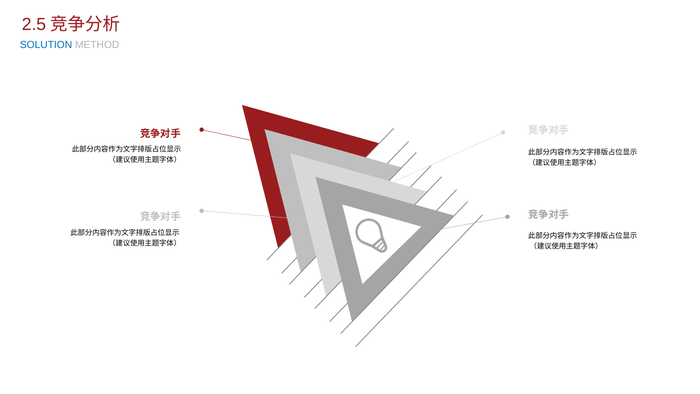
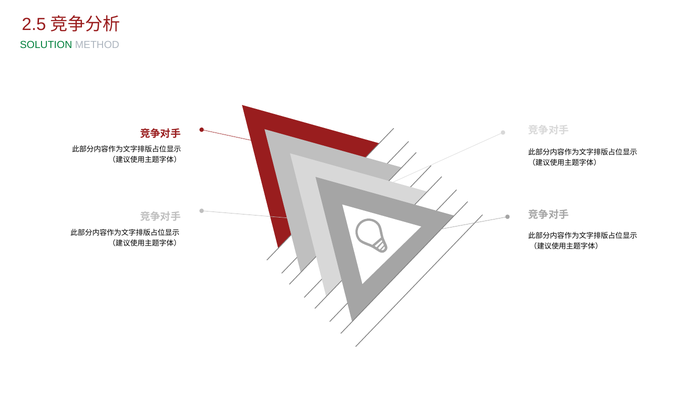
SOLUTION colour: blue -> green
